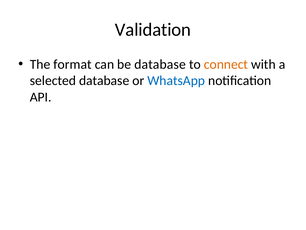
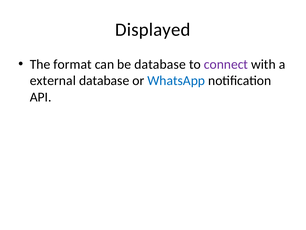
Validation: Validation -> Displayed
connect colour: orange -> purple
selected: selected -> external
